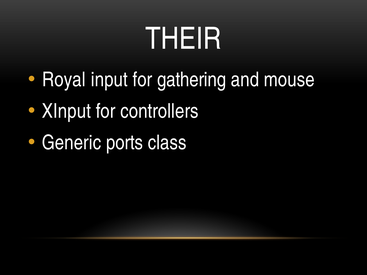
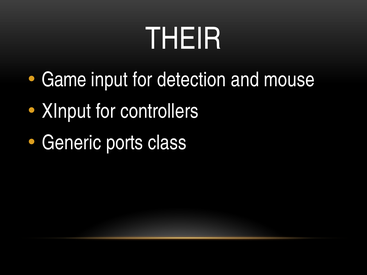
Royal: Royal -> Game
gathering: gathering -> detection
